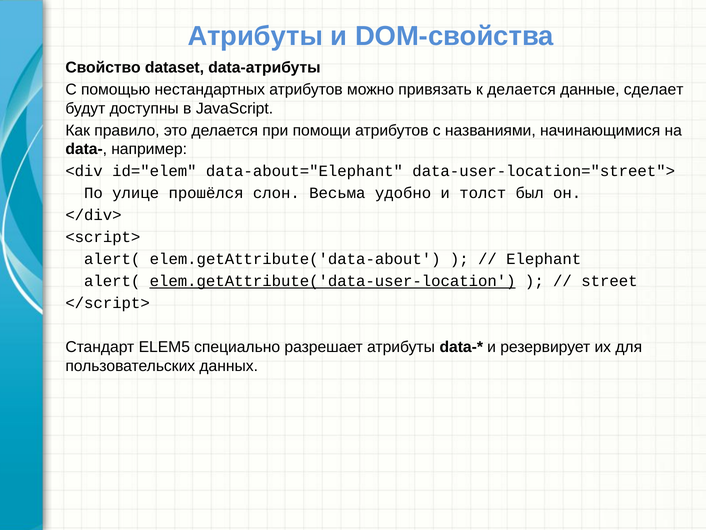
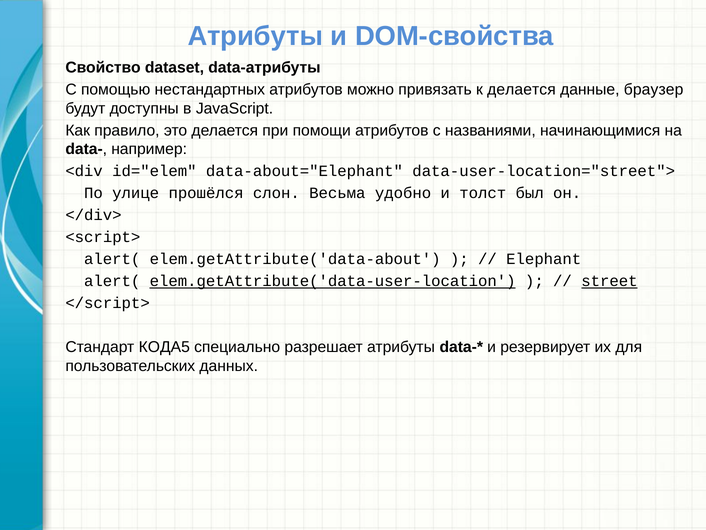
сделает: сделает -> браузер
street underline: none -> present
ELEM5: ELEM5 -> КОДА5
